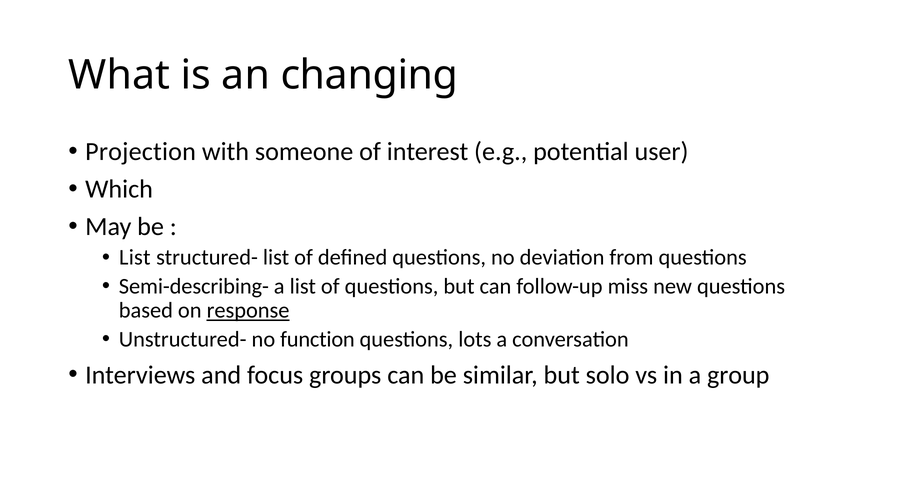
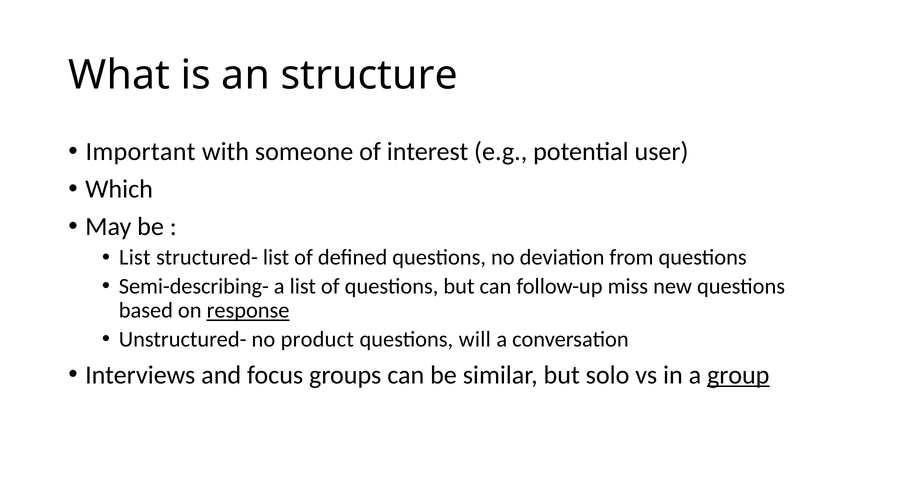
changing: changing -> structure
Projection: Projection -> Important
function: function -> product
lots: lots -> will
group underline: none -> present
